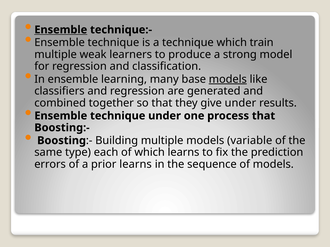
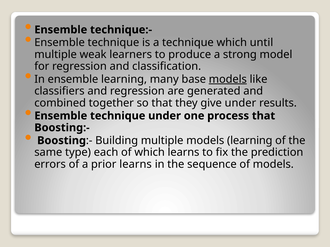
Ensemble at (61, 30) underline: present -> none
train: train -> until
models variable: variable -> learning
